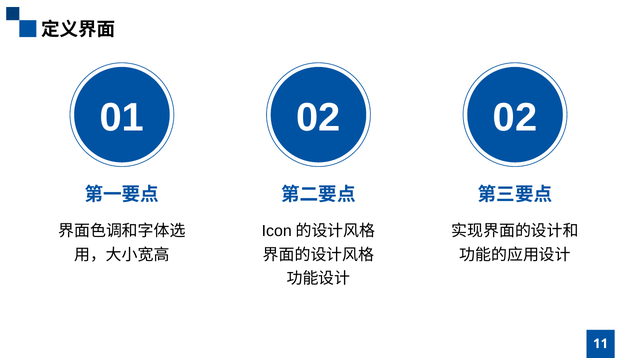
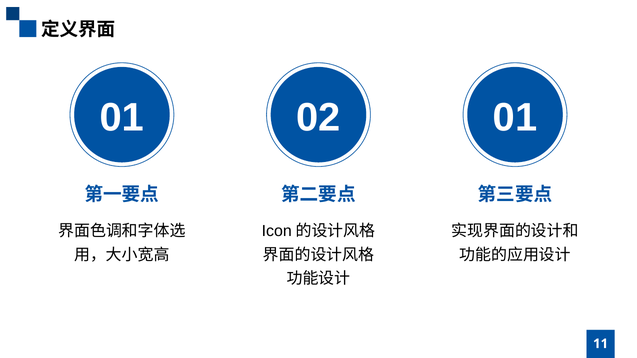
02 02: 02 -> 01
